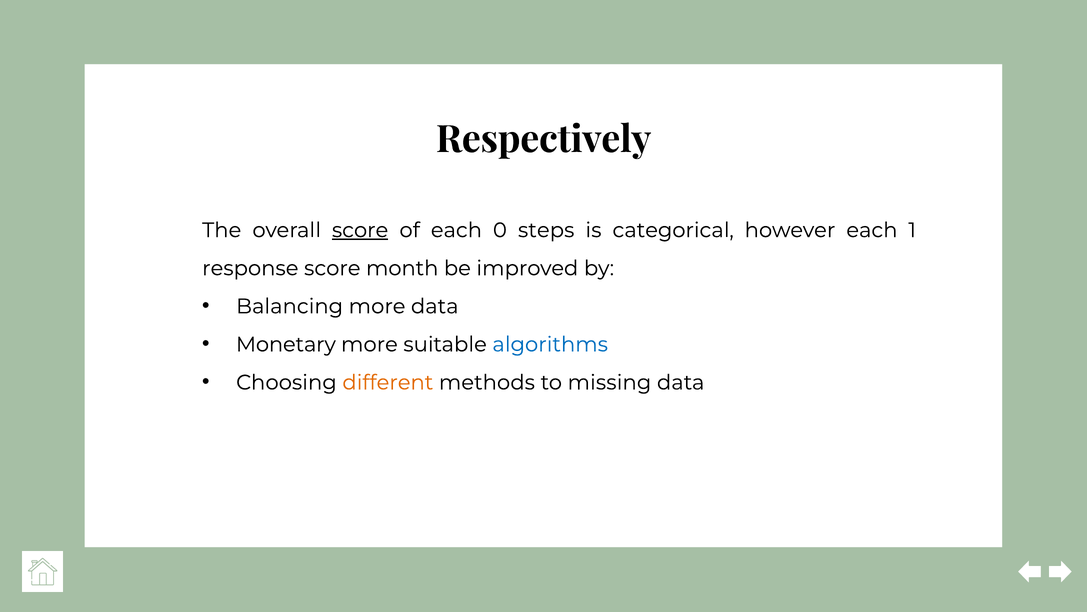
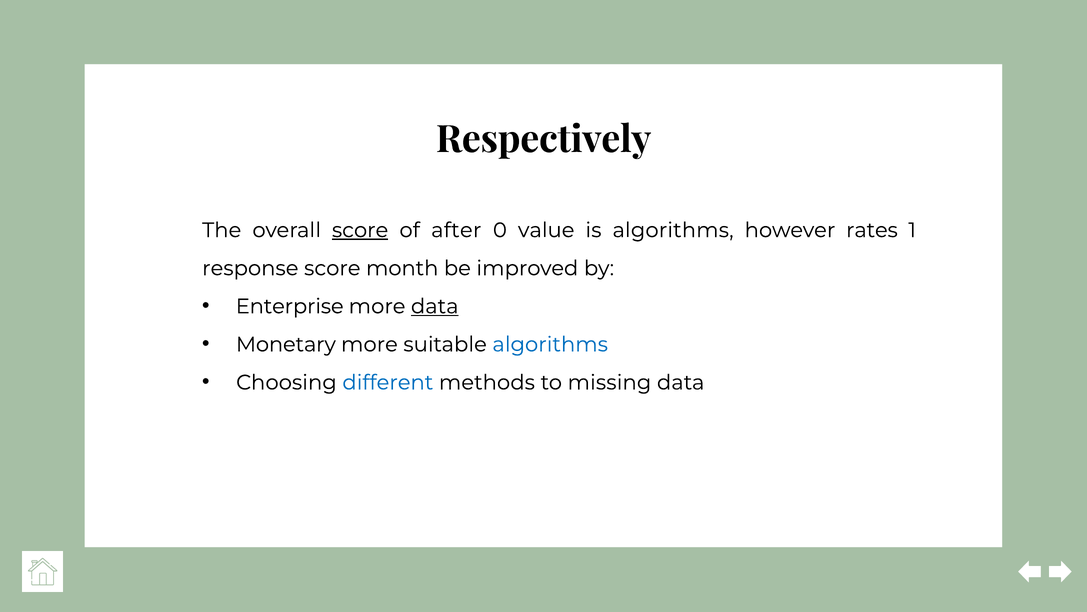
of each: each -> after
steps: steps -> value
is categorical: categorical -> algorithms
however each: each -> rates
Balancing: Balancing -> Enterprise
data at (435, 306) underline: none -> present
different colour: orange -> blue
